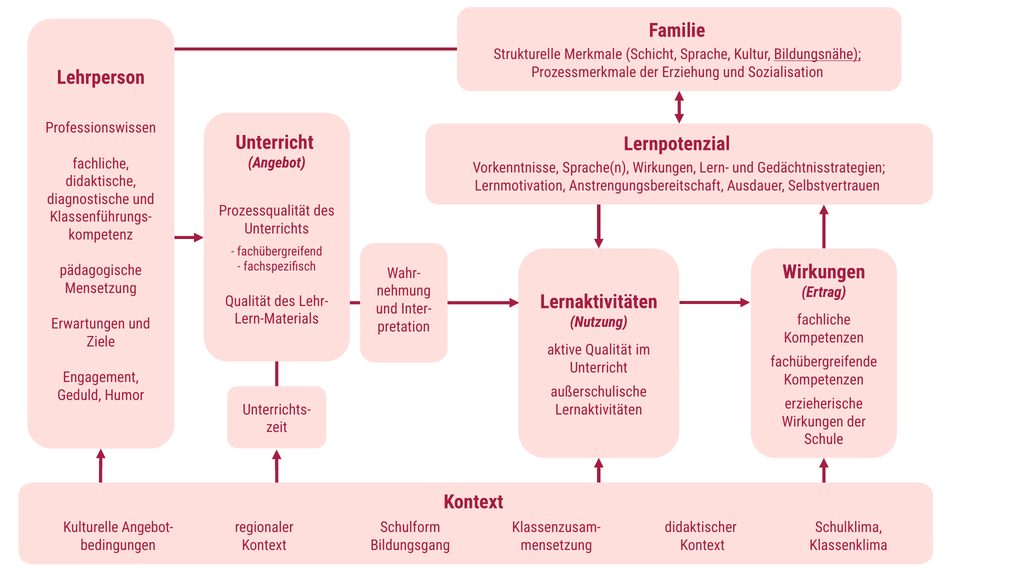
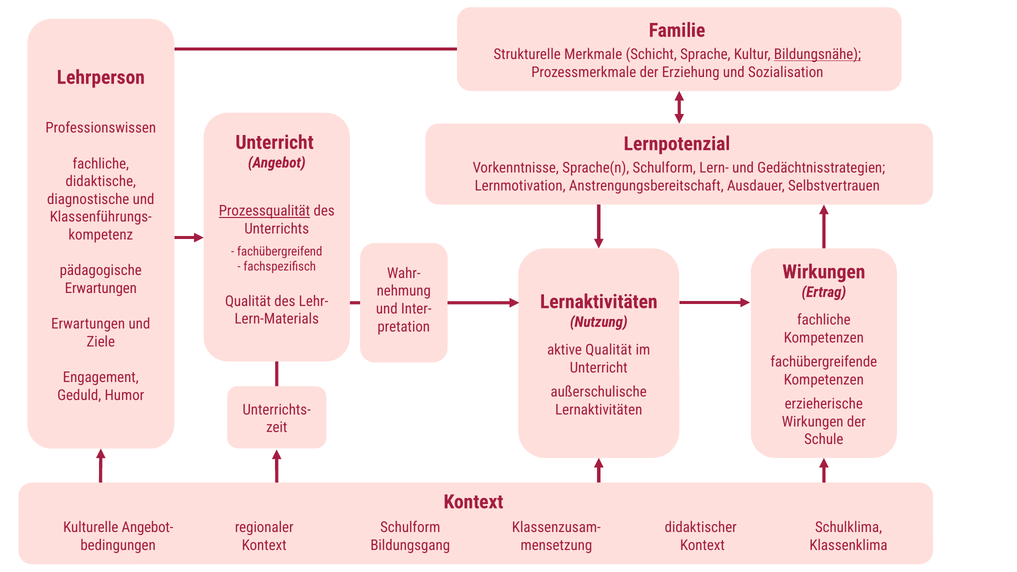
Sprache(n Wirkungen: Wirkungen -> Schulform
Prozessqualität underline: none -> present
Mensetzung at (101, 288): Mensetzung -> Erwartungen
